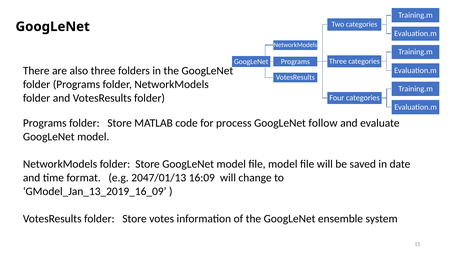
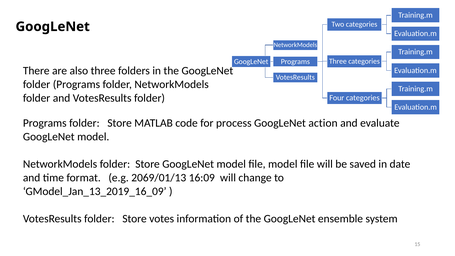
follow: follow -> action
2047/01/13: 2047/01/13 -> 2069/01/13
